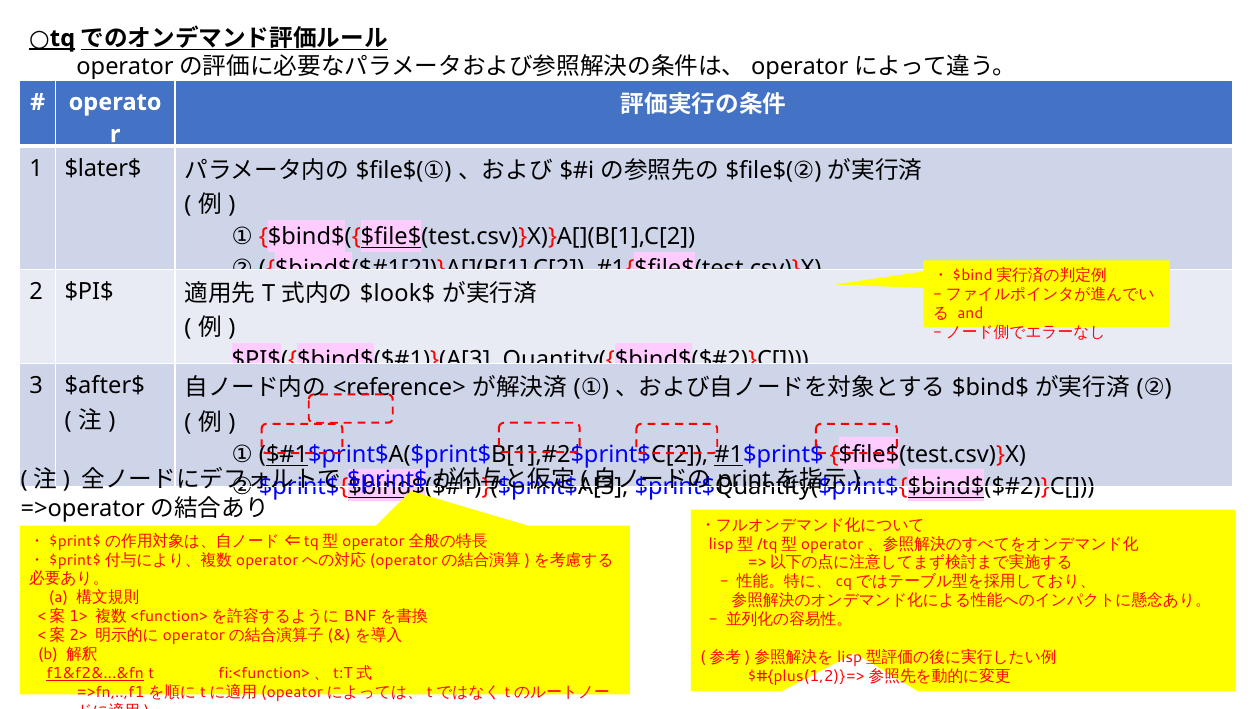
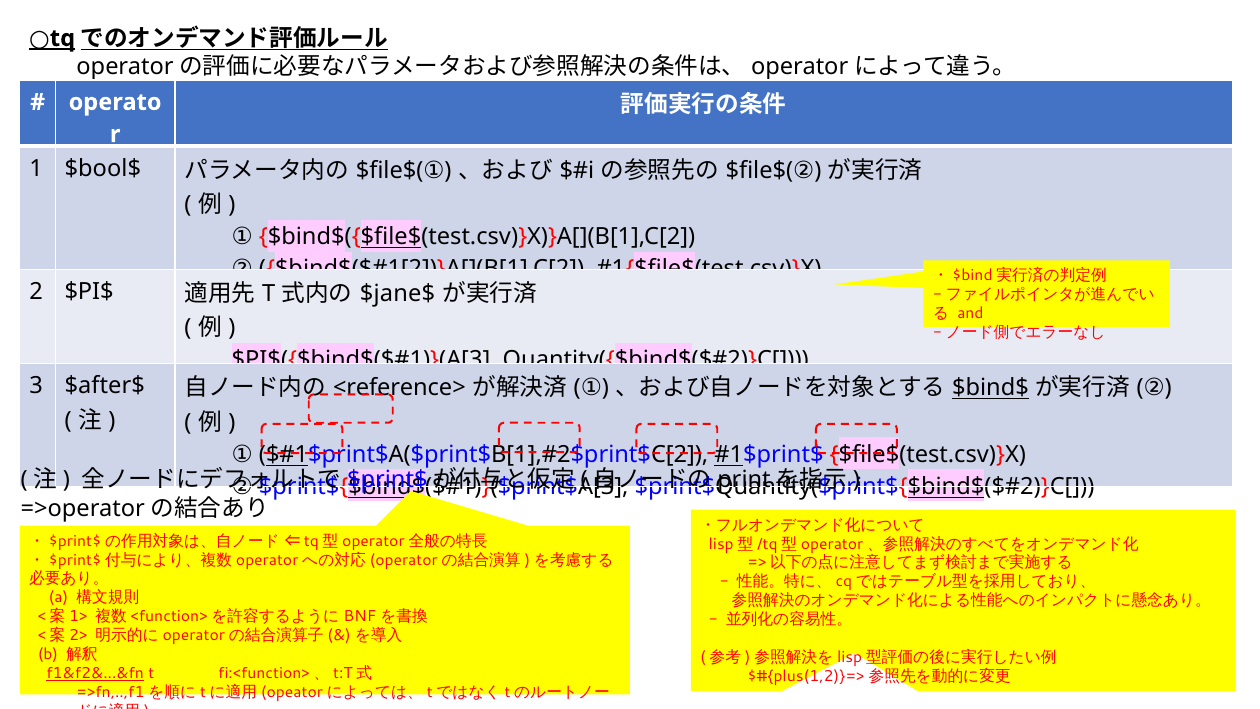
$later$: $later$ -> $bool$
$look$: $look$ -> $jane$
$bind$ underline: none -> present
